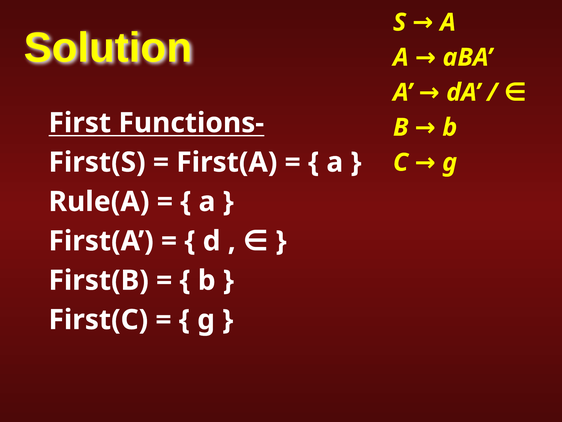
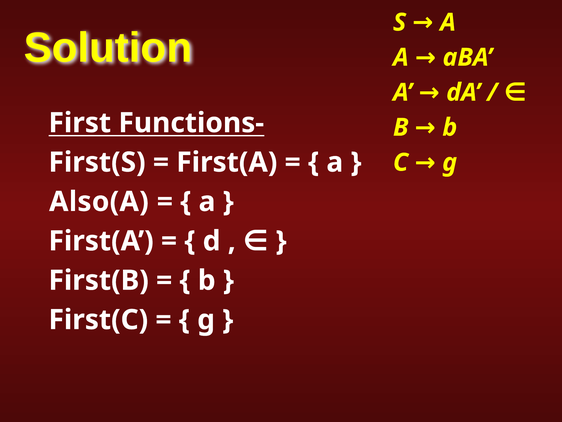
Rule(A: Rule(A -> Also(A
